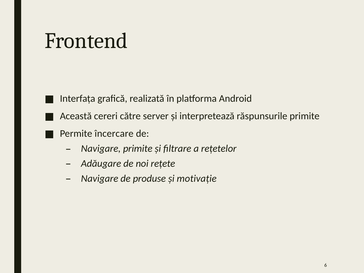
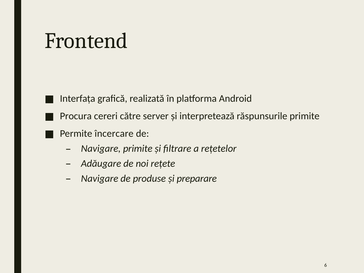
Această: Această -> Procura
motivație: motivație -> preparare
